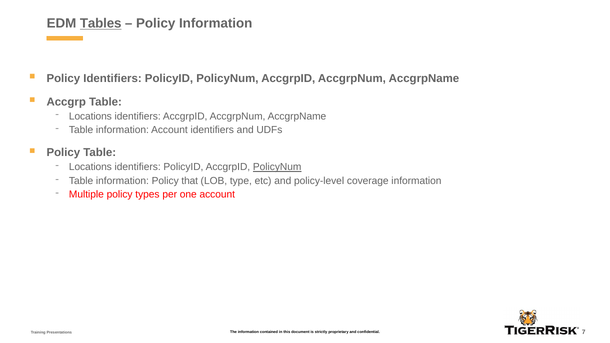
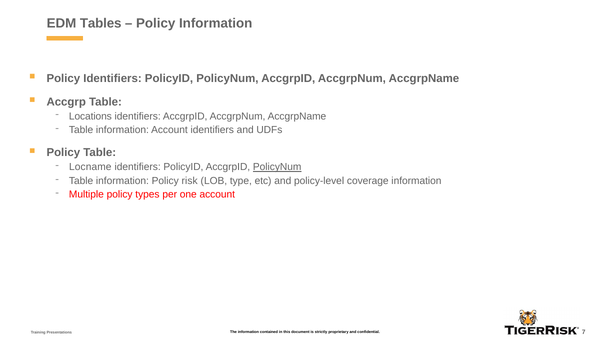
Tables underline: present -> none
Locations at (90, 167): Locations -> Locname
that: that -> risk
